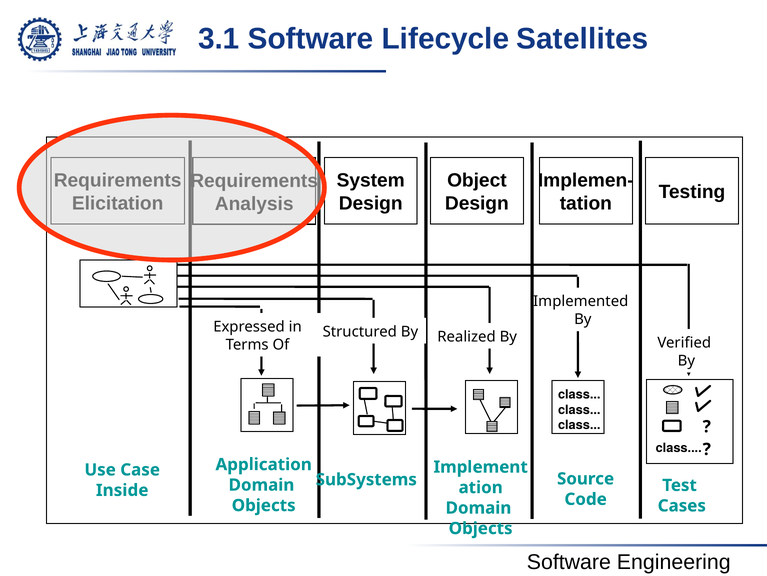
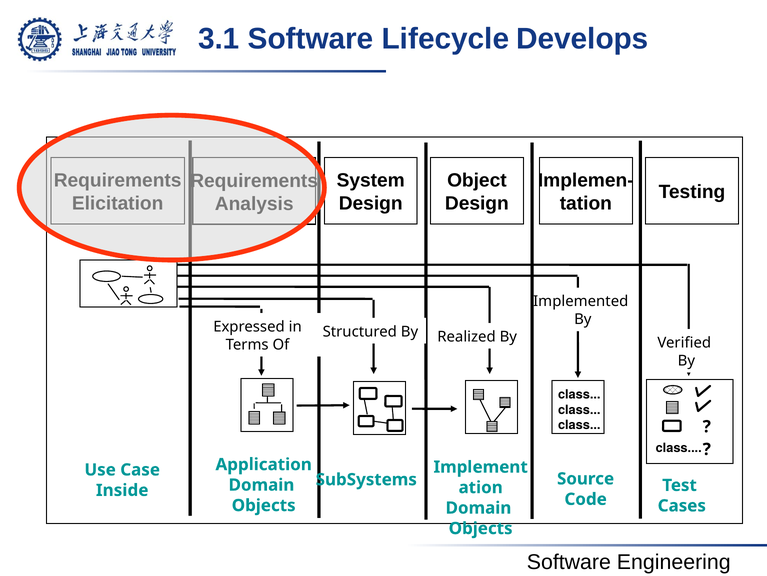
Satellites: Satellites -> Develops
